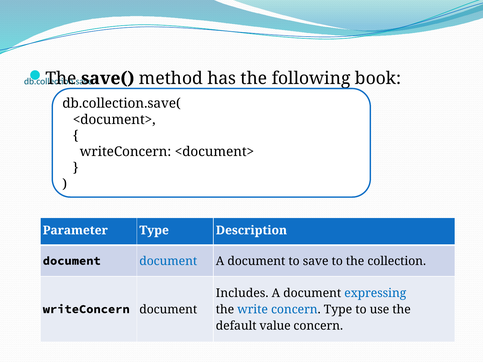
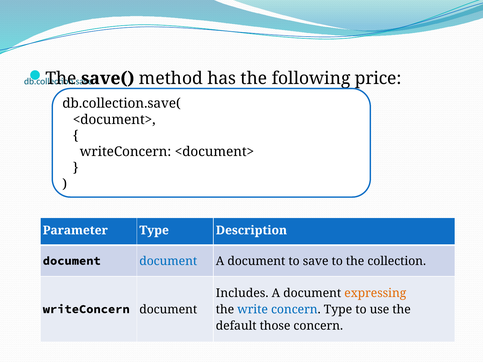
book: book -> price
expressing colour: blue -> orange
value: value -> those
